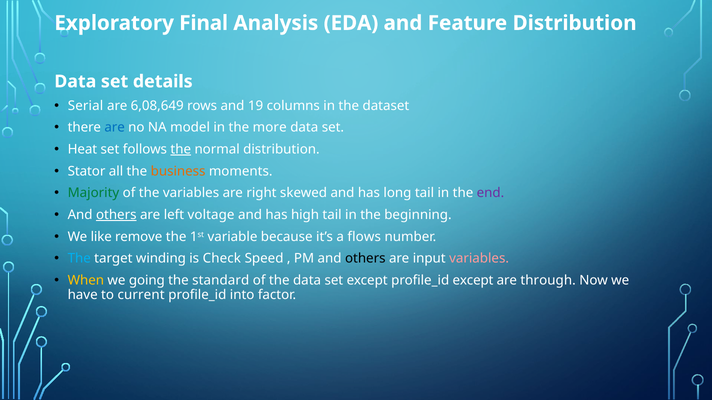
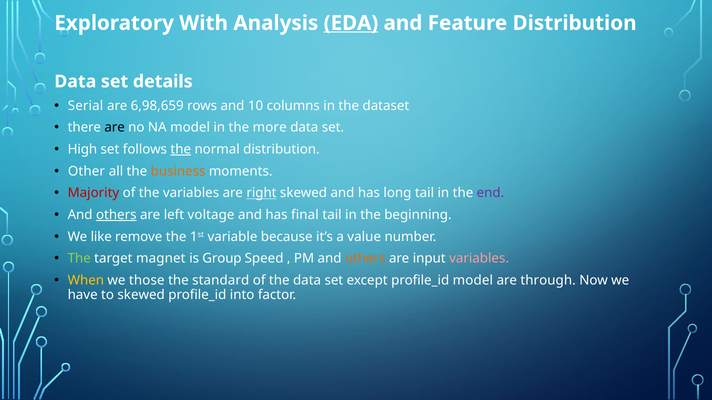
Final: Final -> With
EDA underline: none -> present
6,08,649: 6,08,649 -> 6,98,659
19: 19 -> 10
are at (115, 128) colour: blue -> black
Heat: Heat -> High
Stator: Stator -> Other
Majority colour: green -> red
right underline: none -> present
high: high -> final
flows: flows -> value
The at (79, 259) colour: light blue -> light green
winding: winding -> magnet
Check: Check -> Group
others at (365, 259) colour: black -> orange
going: going -> those
profile_id except: except -> model
to current: current -> skewed
